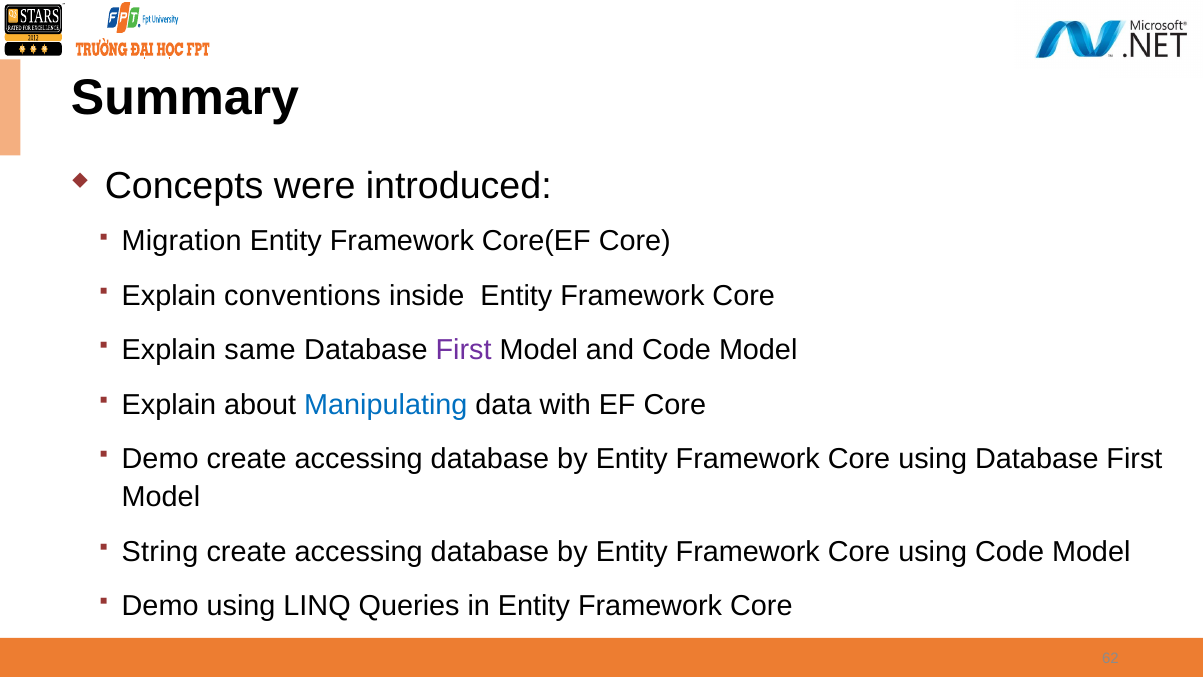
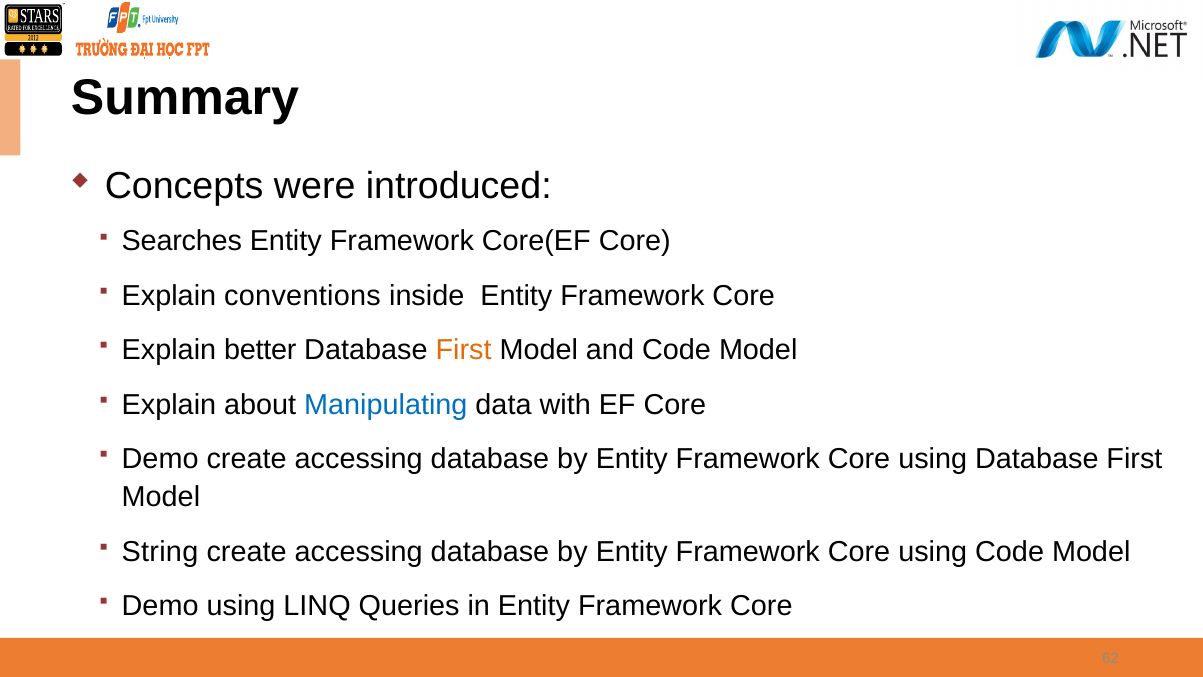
Migration: Migration -> Searches
same: same -> better
First at (464, 350) colour: purple -> orange
